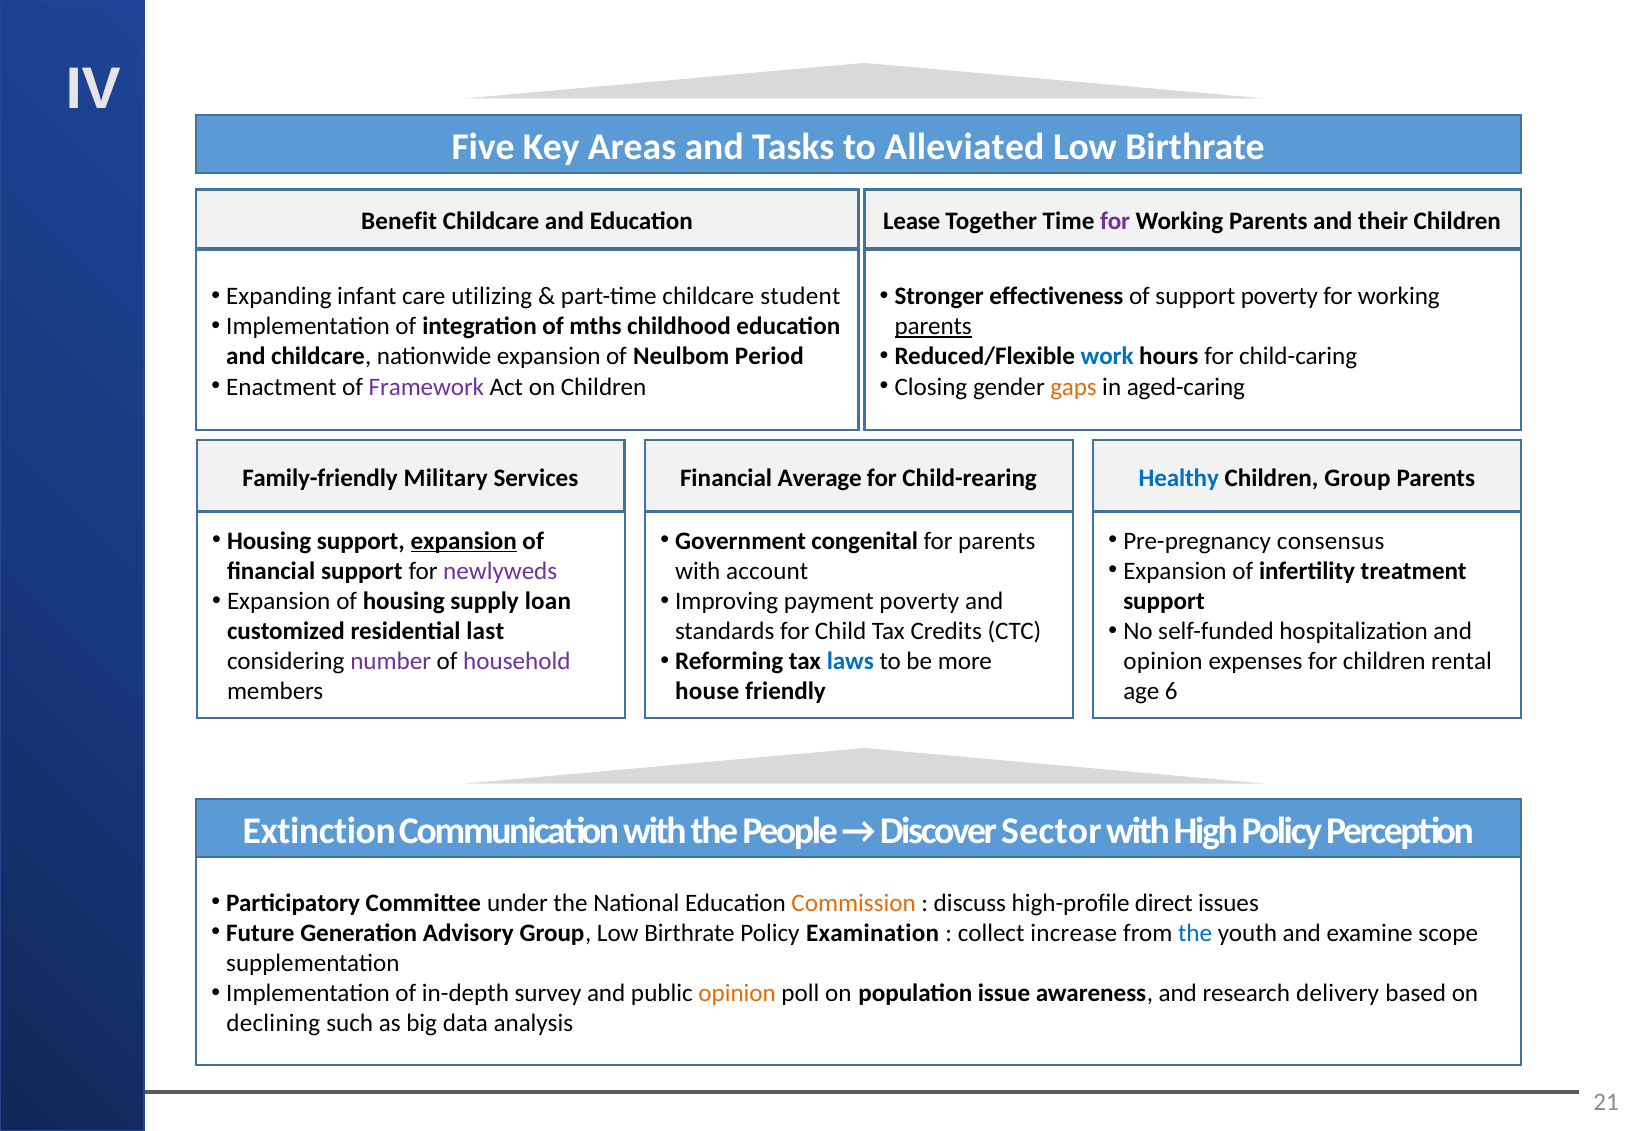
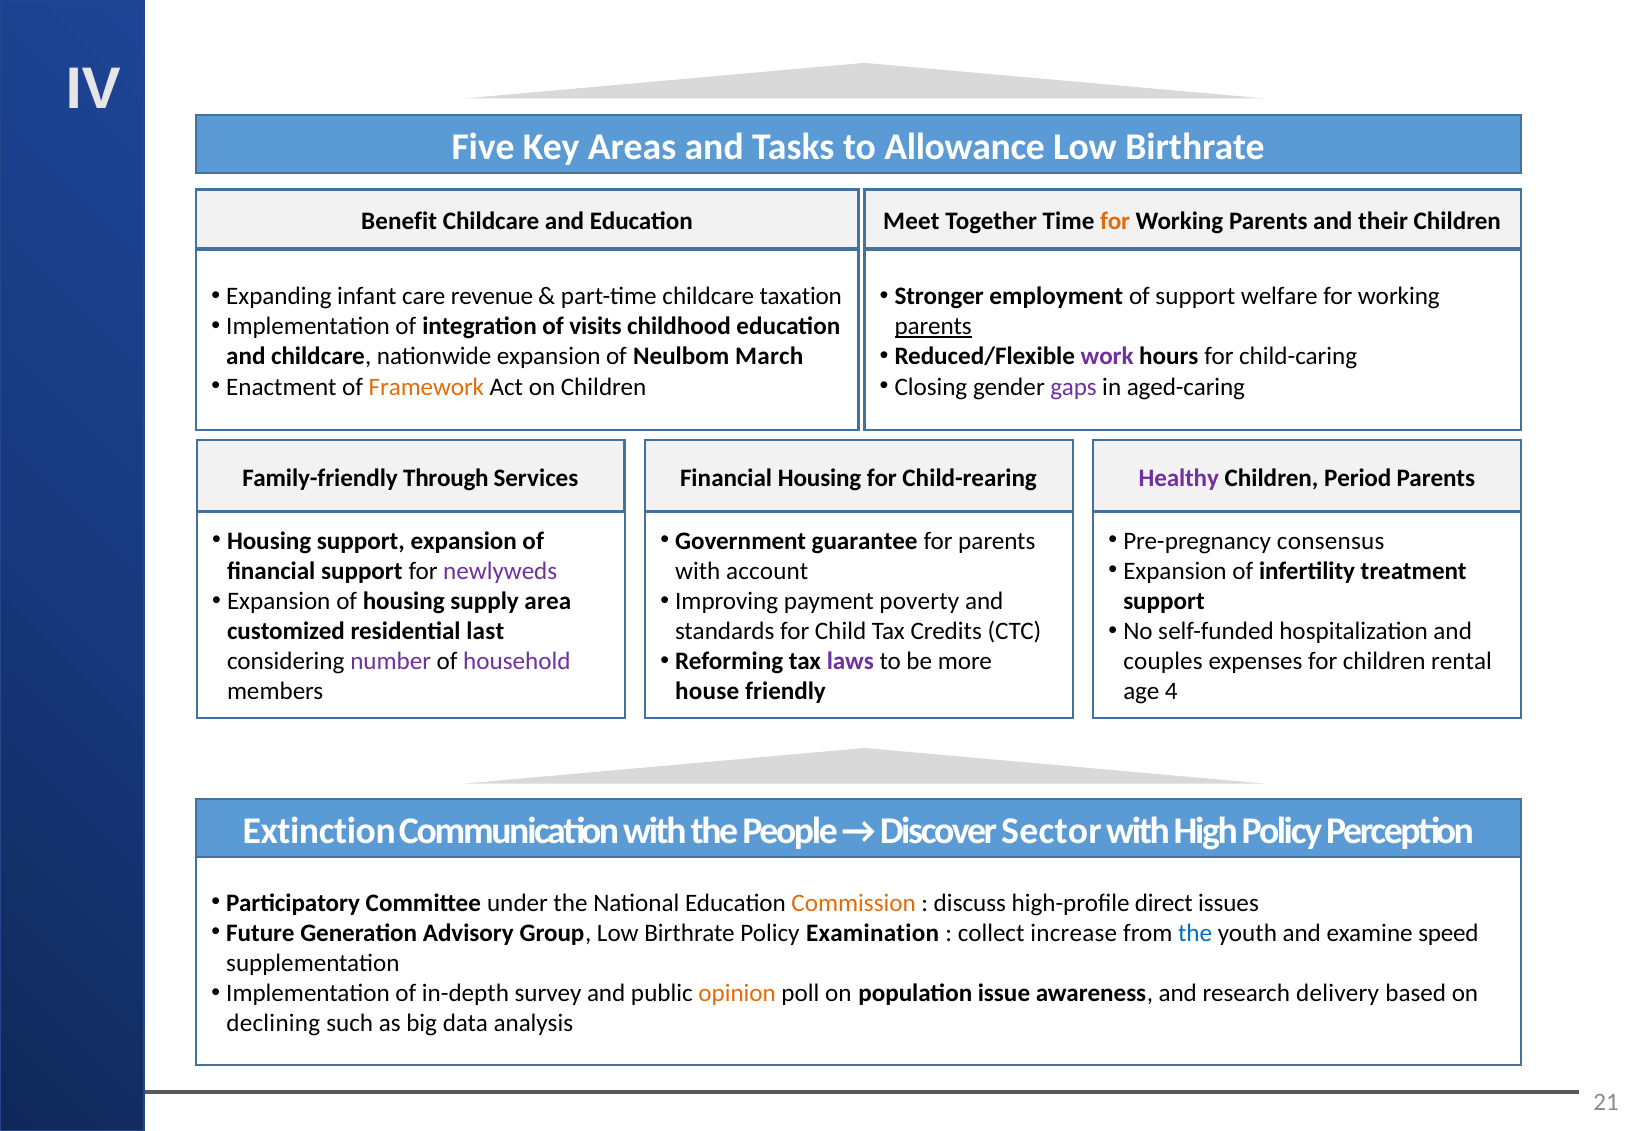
Alleviated: Alleviated -> Allowance
Lease: Lease -> Meet
for at (1115, 221) colour: purple -> orange
utilizing: utilizing -> revenue
student: student -> taxation
effectiveness: effectiveness -> employment
support poverty: poverty -> welfare
mths: mths -> visits
work colour: blue -> purple
Period: Period -> March
Framework colour: purple -> orange
gaps colour: orange -> purple
Military: Military -> Through
Financial Average: Average -> Housing
Healthy colour: blue -> purple
Children Group: Group -> Period
expansion at (464, 541) underline: present -> none
congenital: congenital -> guarantee
loan: loan -> area
laws colour: blue -> purple
opinion at (1163, 662): opinion -> couples
6: 6 -> 4
scope: scope -> speed
